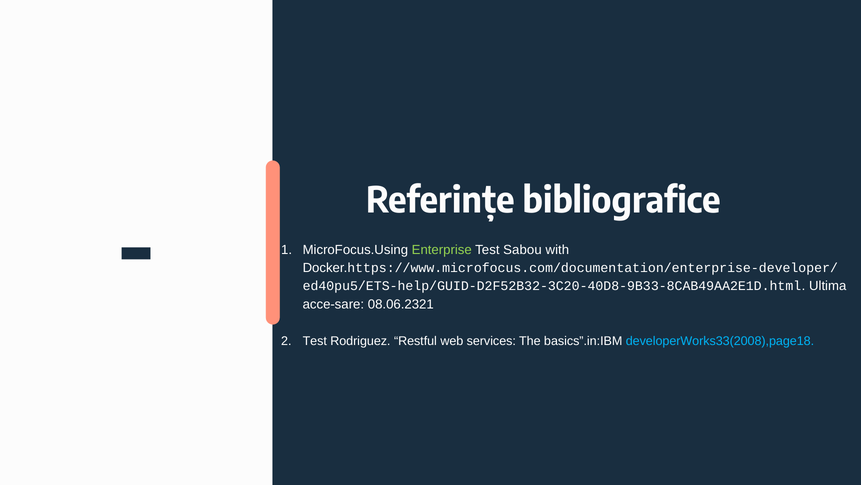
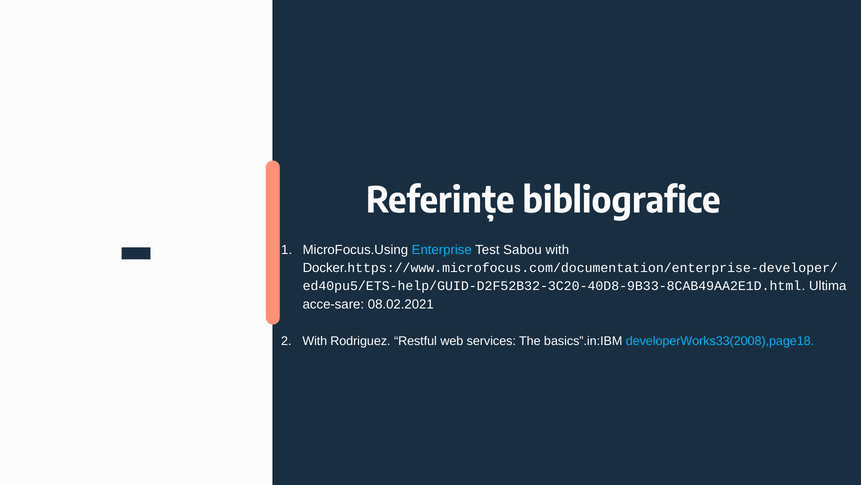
Enterprise colour: light green -> light blue
08.06.2321: 08.06.2321 -> 08.02.2021
Test at (315, 340): Test -> With
